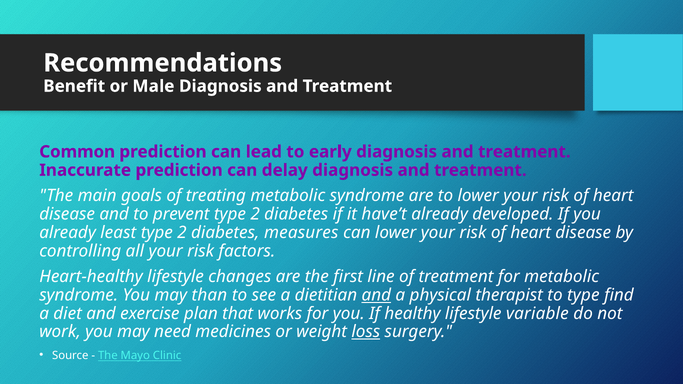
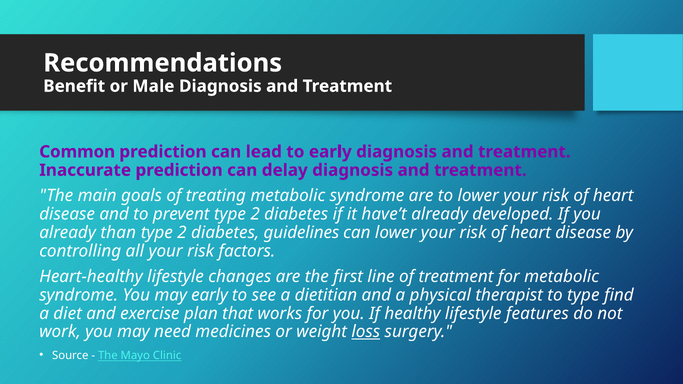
least: least -> than
measures: measures -> guidelines
may than: than -> early
and at (376, 295) underline: present -> none
variable: variable -> features
